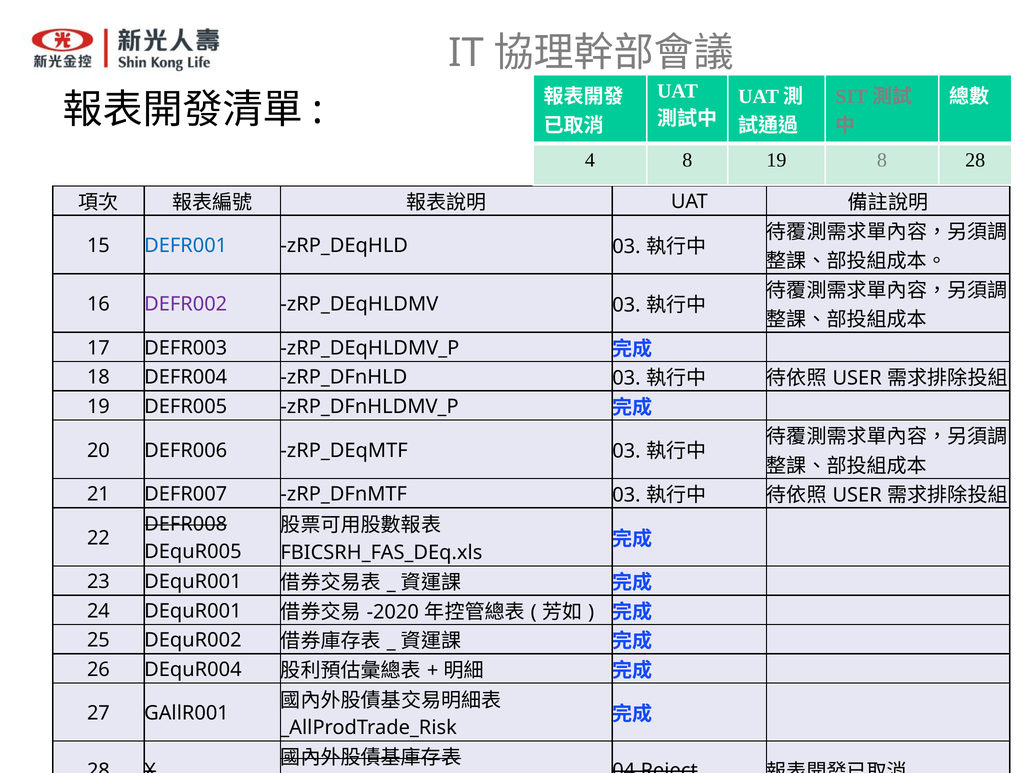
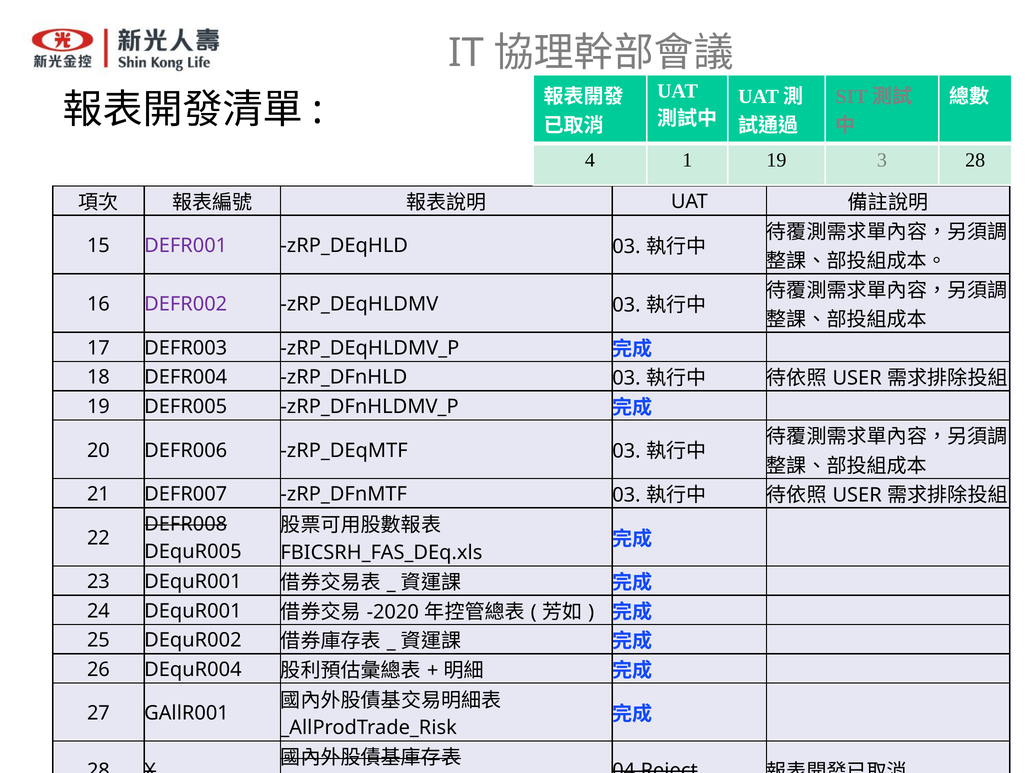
4 8: 8 -> 1
19 8: 8 -> 3
DEFR001 colour: blue -> purple
